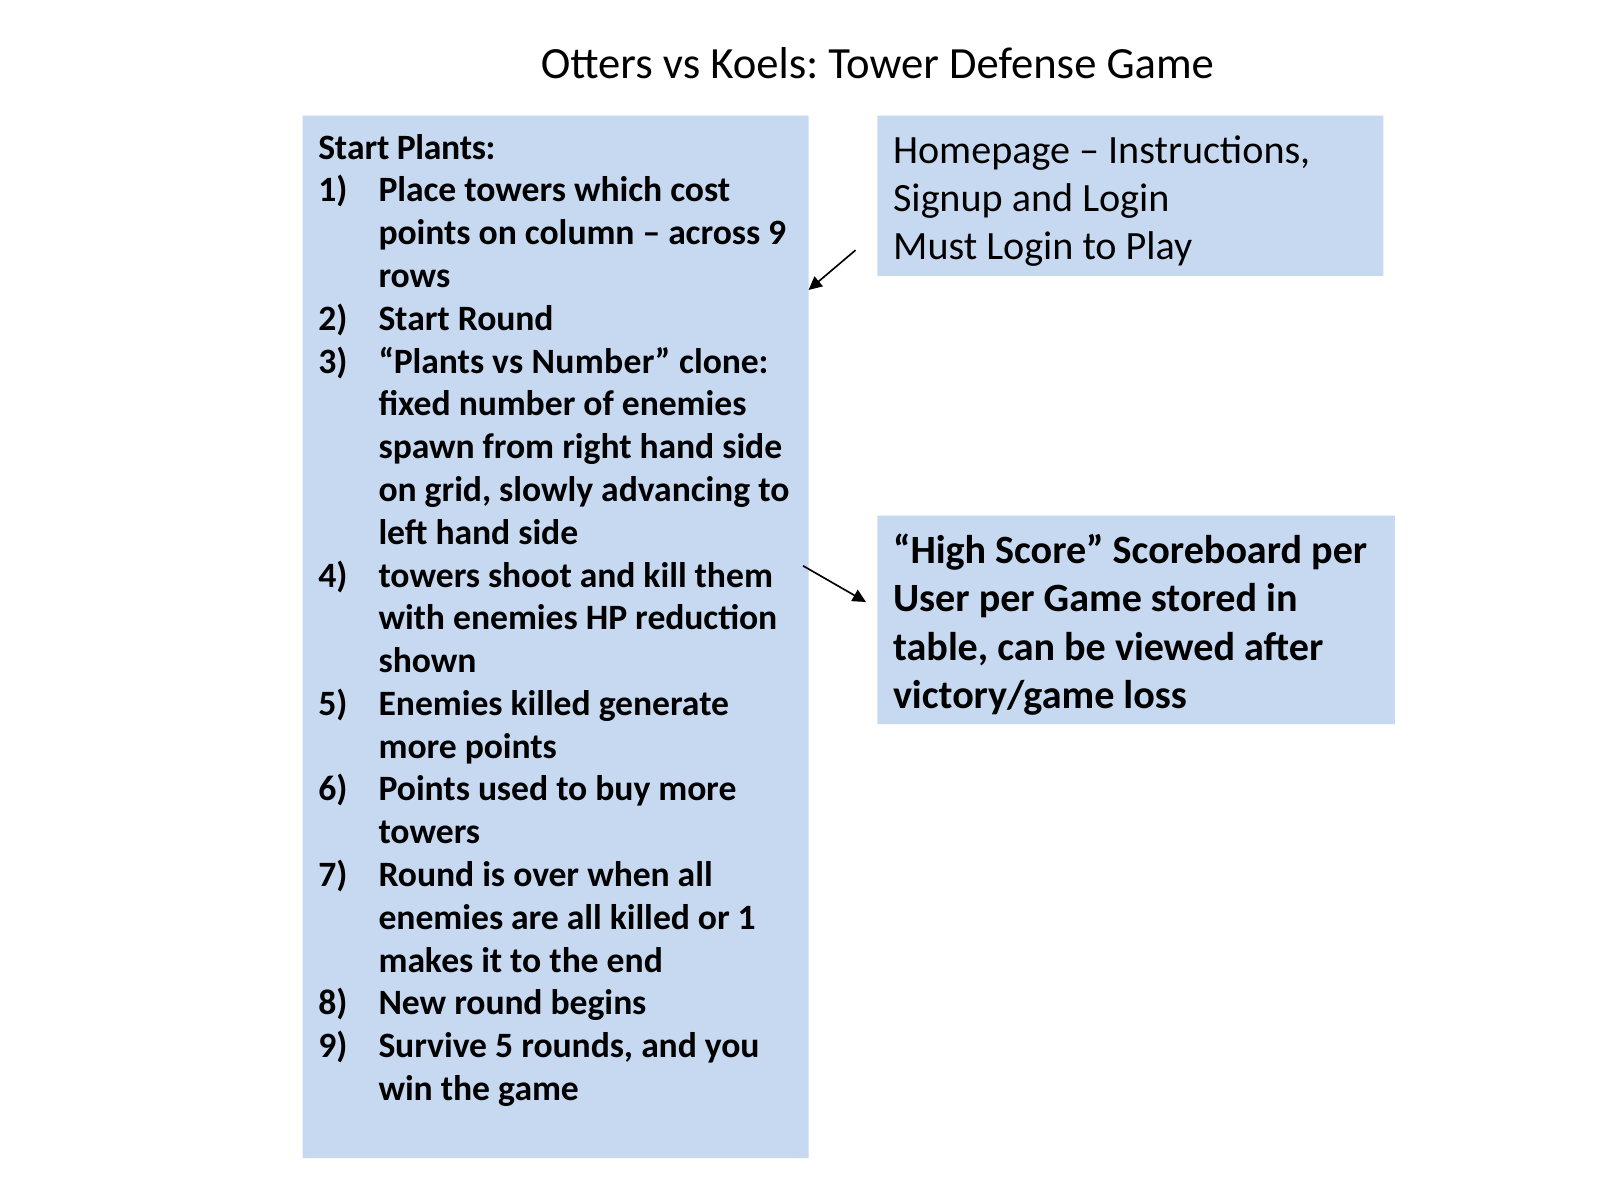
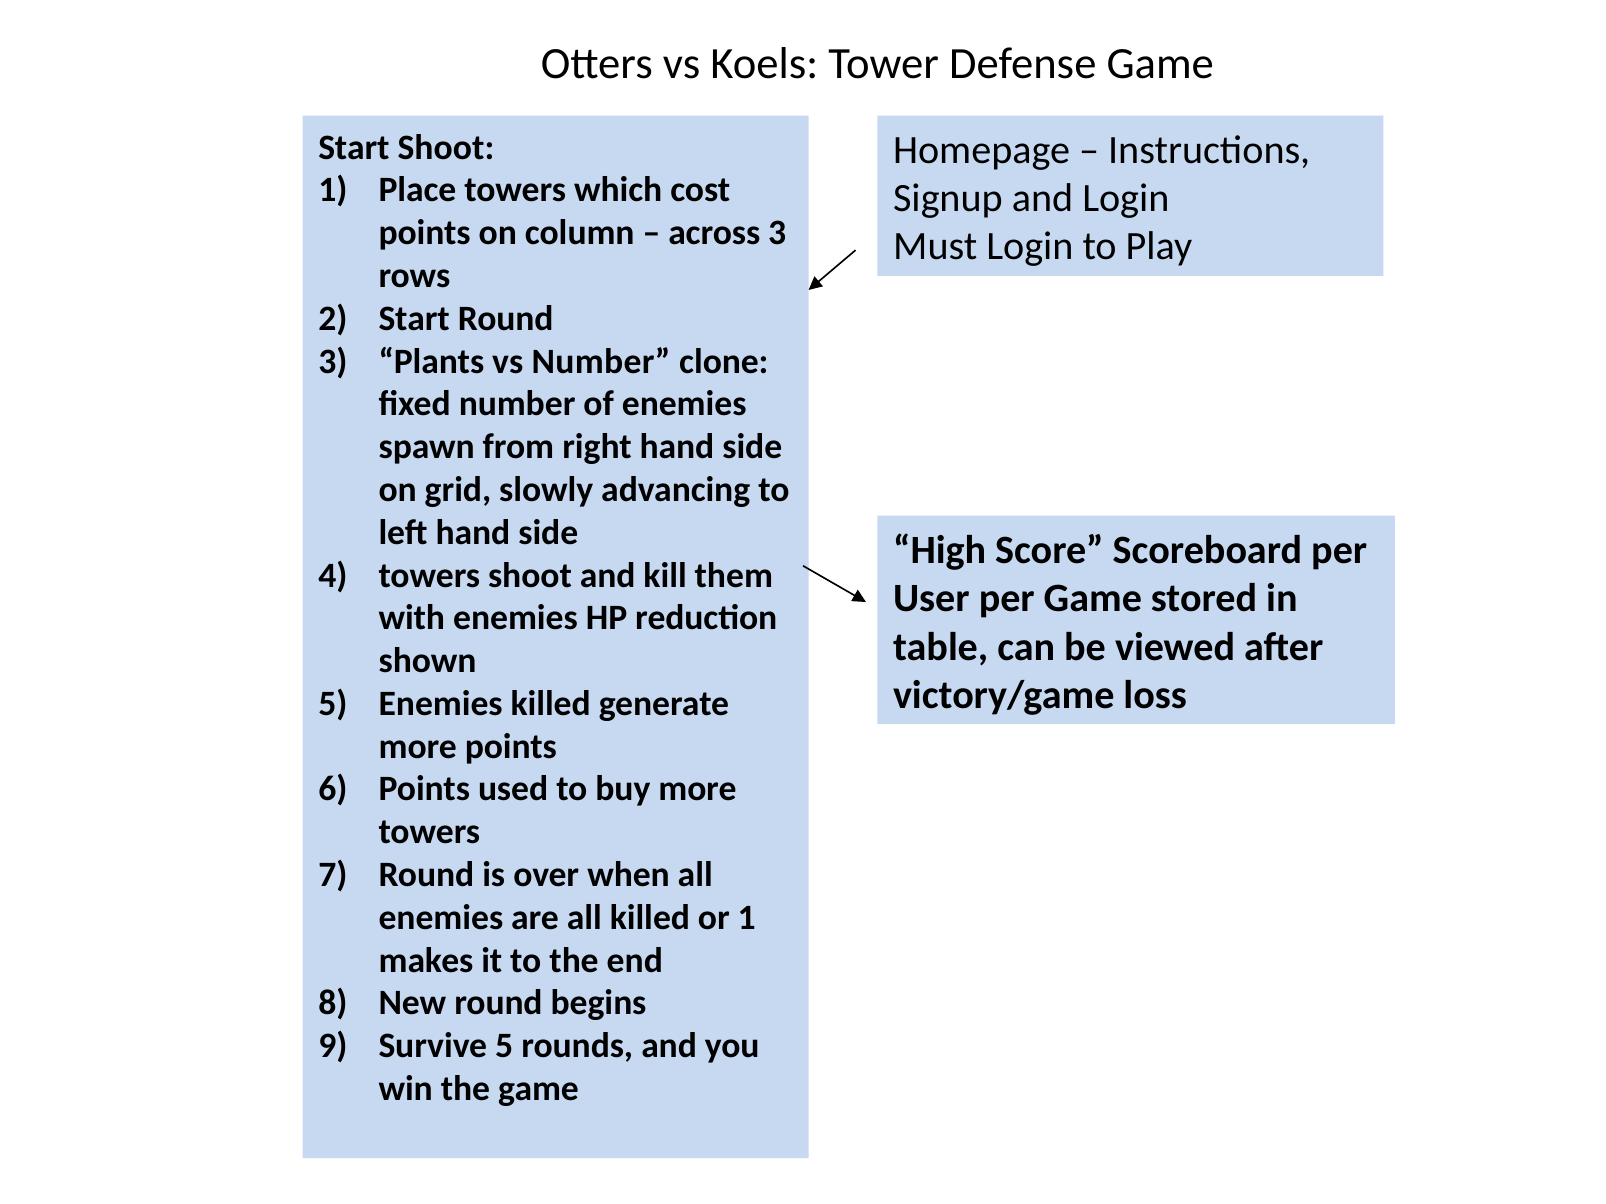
Start Plants: Plants -> Shoot
across 9: 9 -> 3
